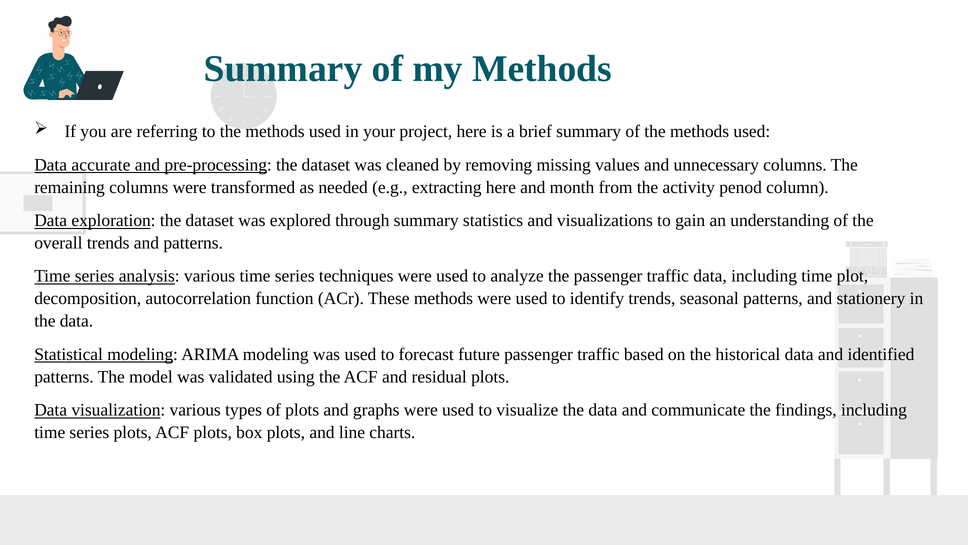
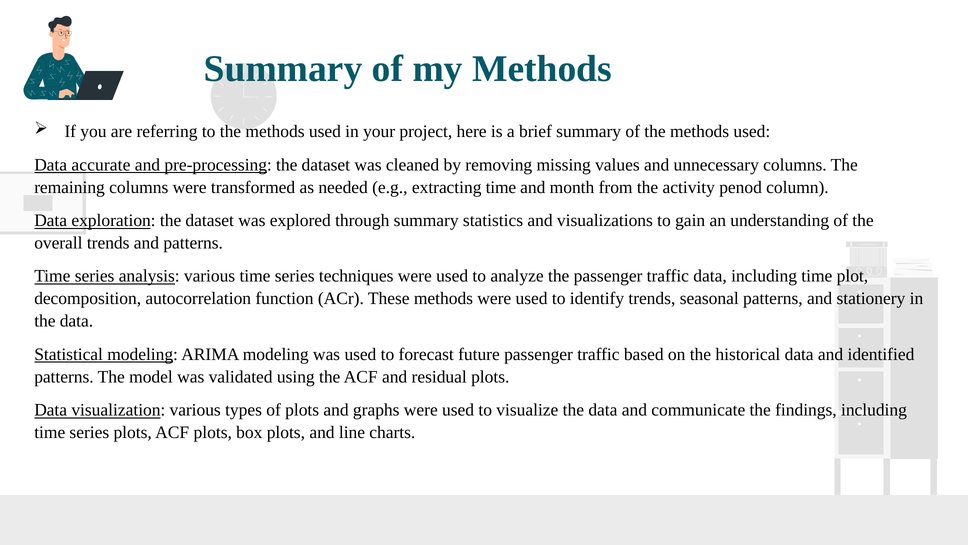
extracting here: here -> time
